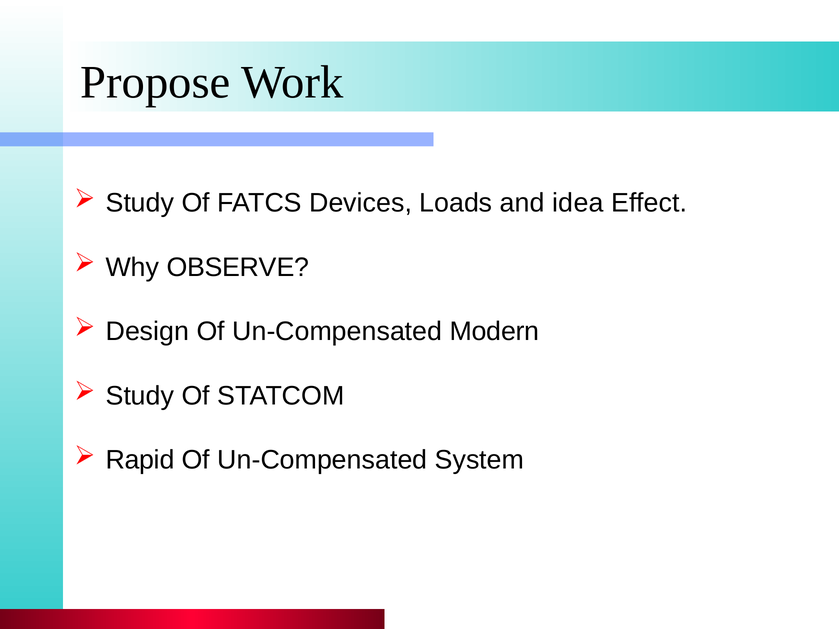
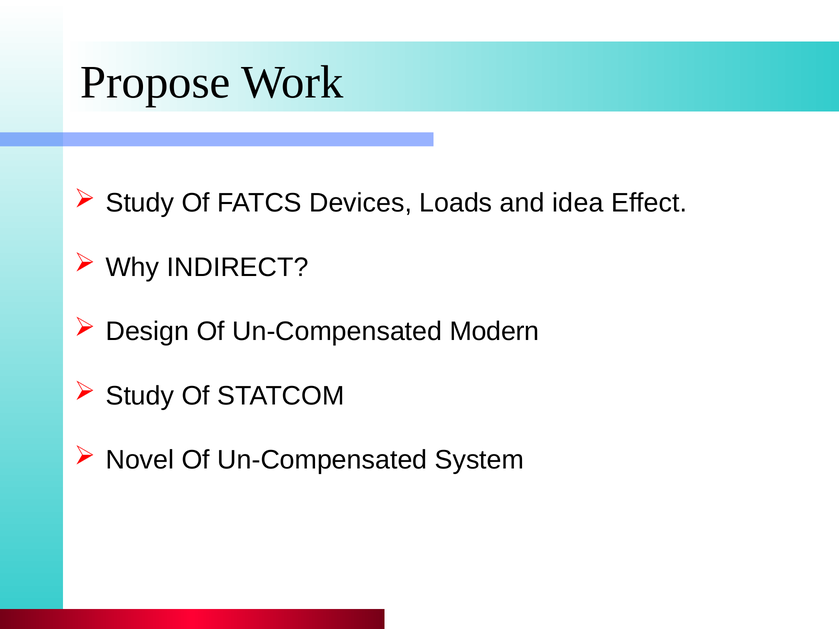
OBSERVE: OBSERVE -> INDIRECT
Rapid: Rapid -> Novel
